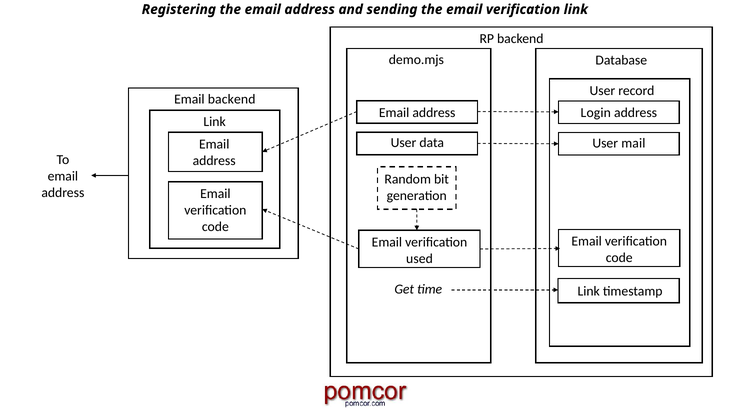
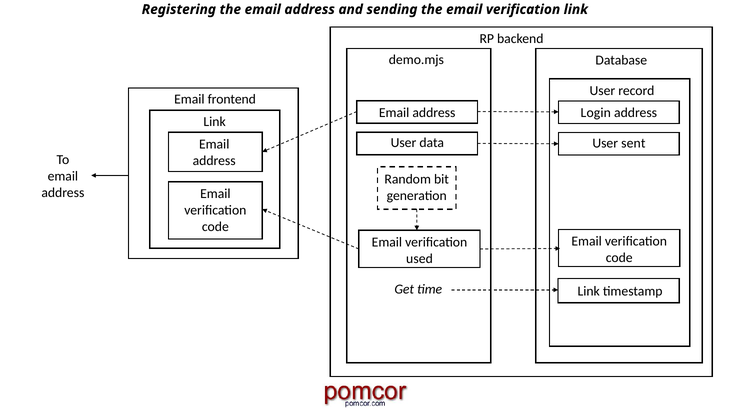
Email backend: backend -> frontend
mail: mail -> sent
